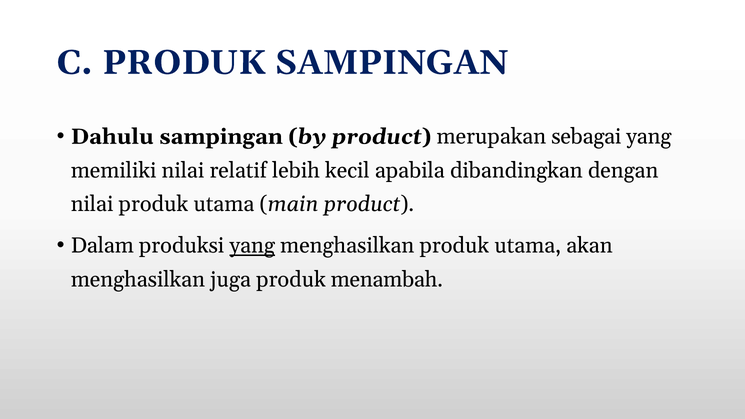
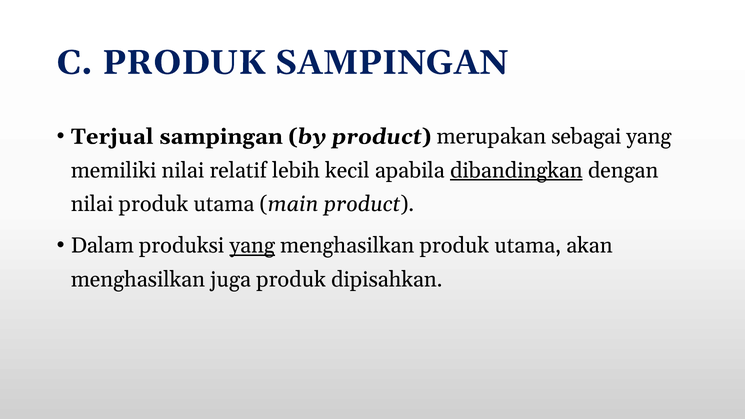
Dahulu: Dahulu -> Terjual
dibandingkan underline: none -> present
menambah: menambah -> dipisahkan
